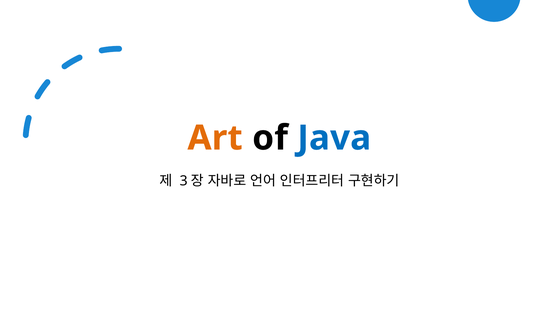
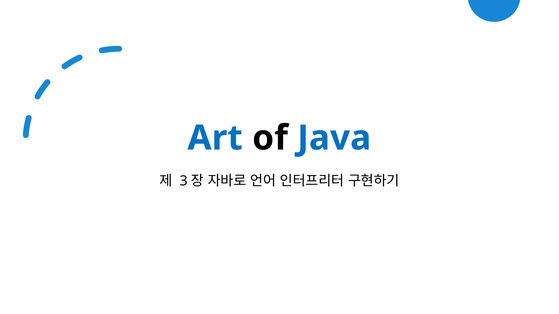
Art colour: orange -> blue
